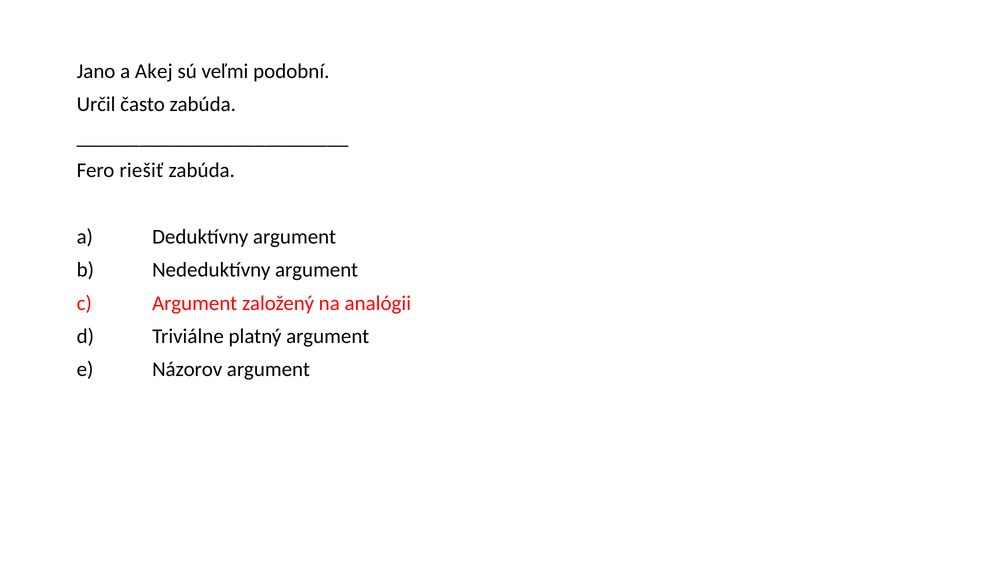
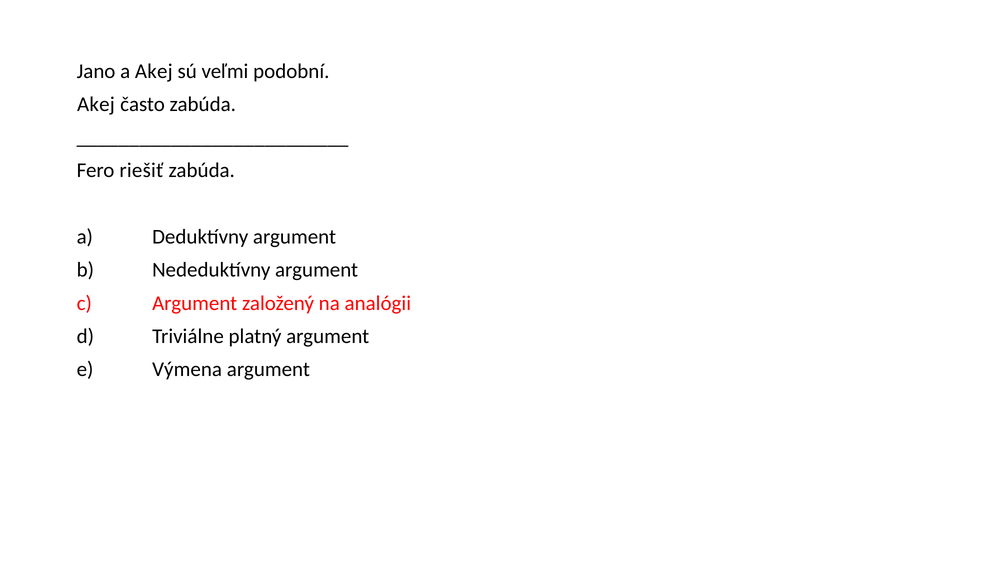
Určil at (96, 104): Určil -> Akej
Názorov: Názorov -> Výmena
